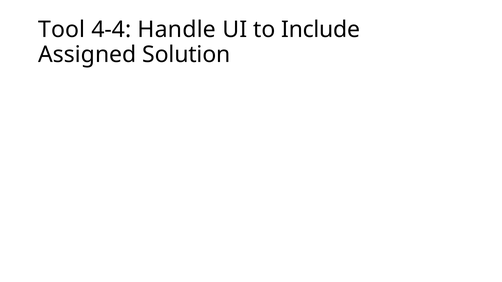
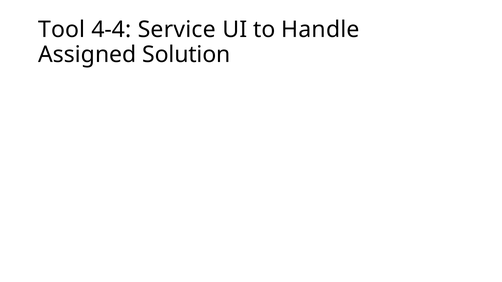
Handle: Handle -> Service
Include: Include -> Handle
